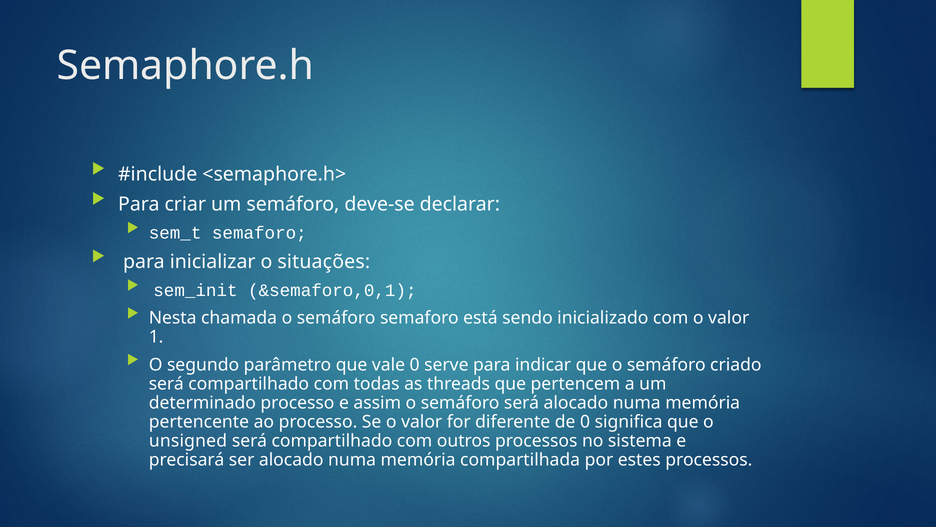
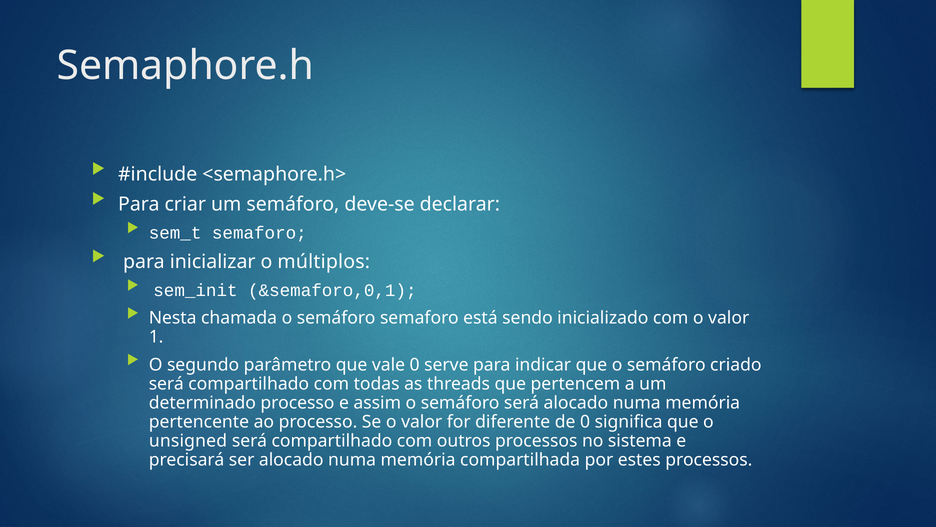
situações: situações -> múltiplos
